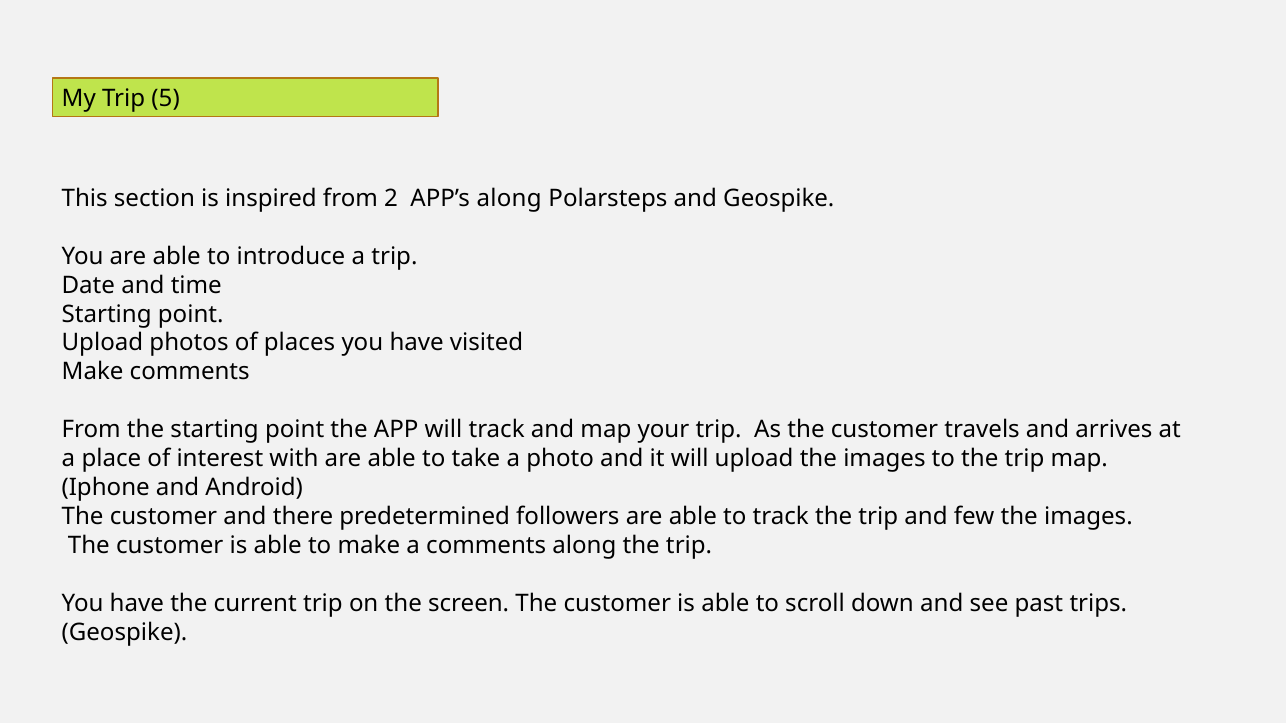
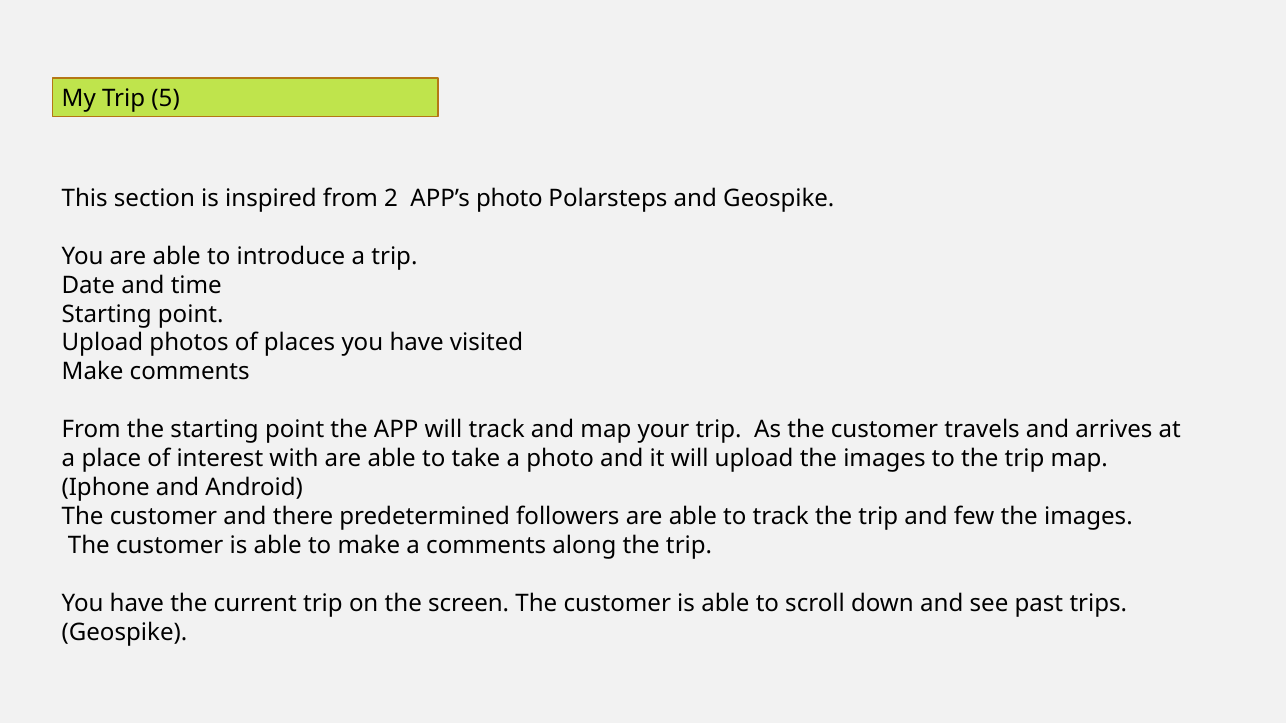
APP’s along: along -> photo
